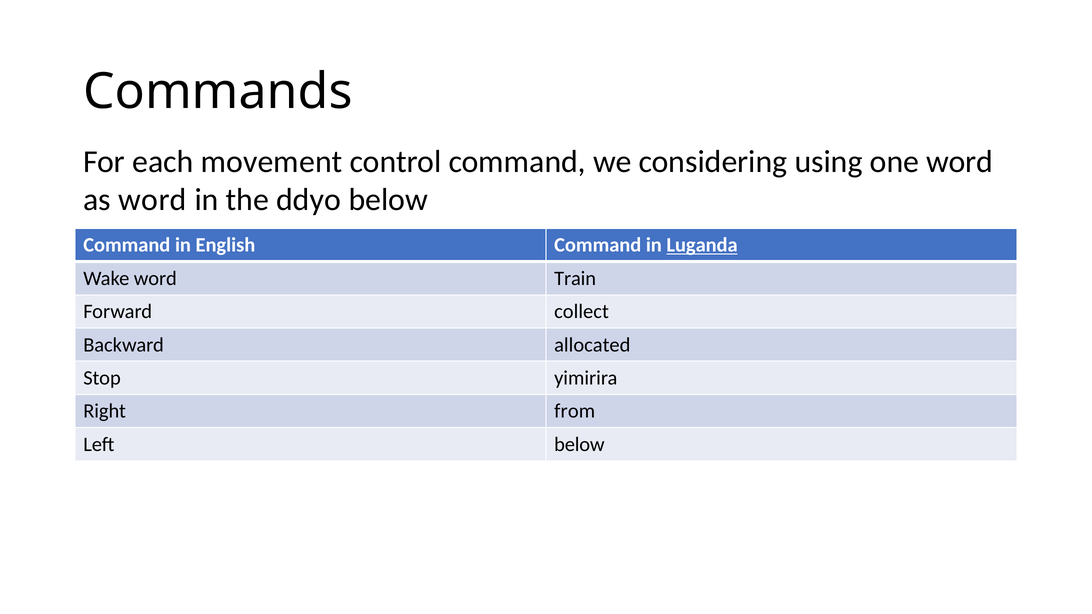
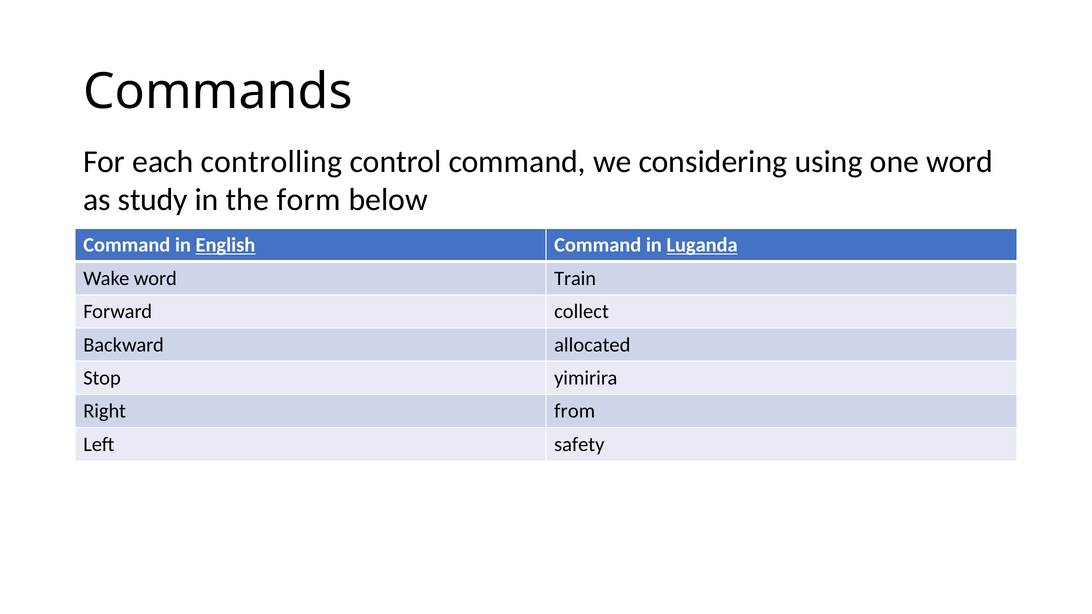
movement: movement -> controlling
as word: word -> study
ddyo: ddyo -> form
English underline: none -> present
Left below: below -> safety
